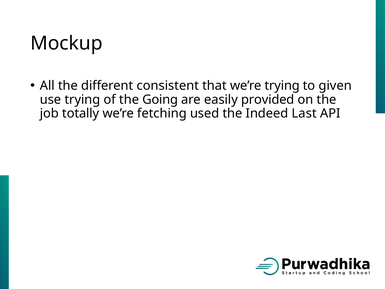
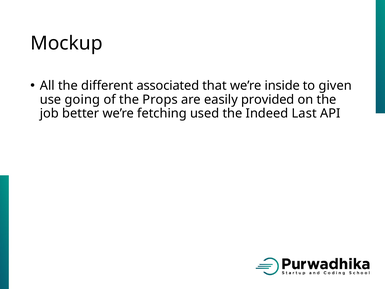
consistent: consistent -> associated
we’re trying: trying -> inside
use trying: trying -> going
Going: Going -> Props
totally: totally -> better
